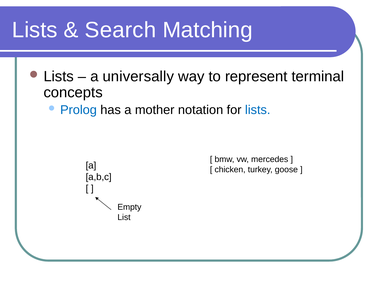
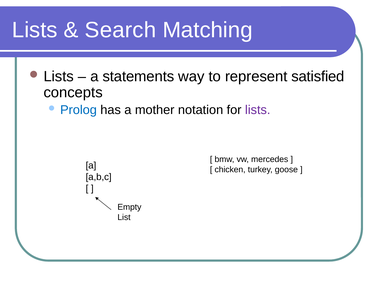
universally: universally -> statements
terminal: terminal -> satisfied
lists at (258, 110) colour: blue -> purple
